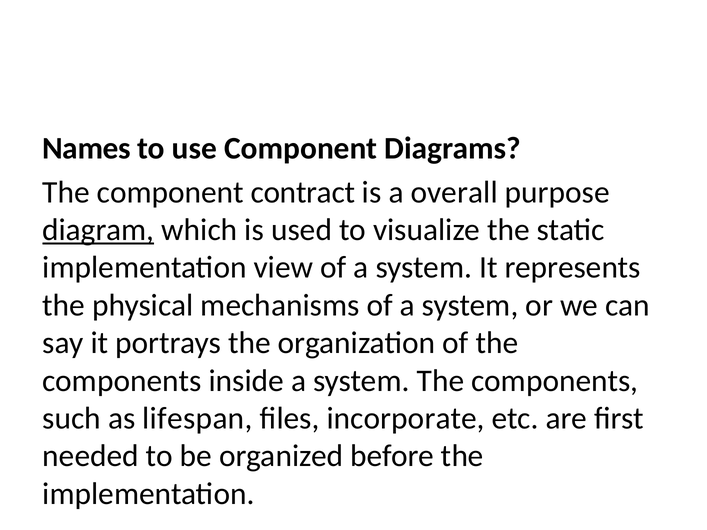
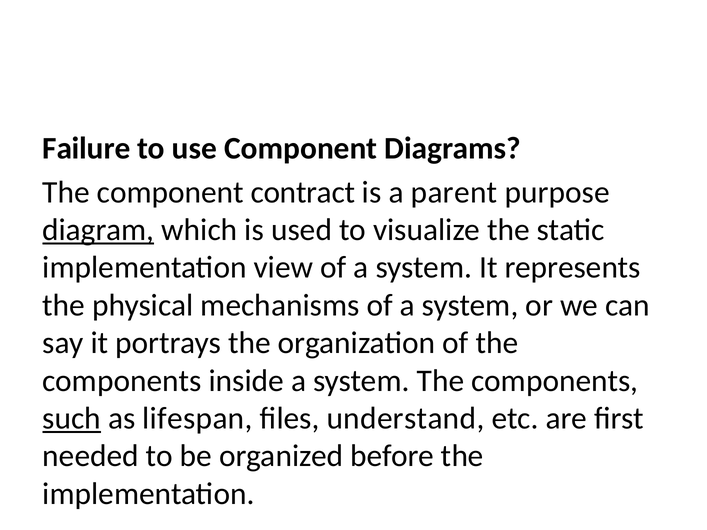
Names: Names -> Failure
overall: overall -> parent
such underline: none -> present
incorporate: incorporate -> understand
